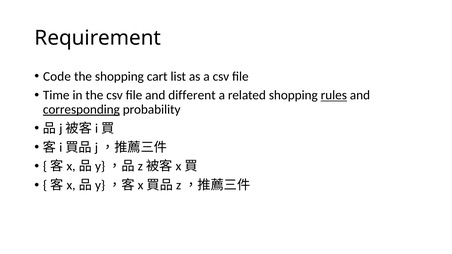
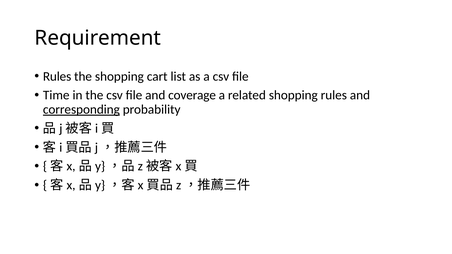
Code at (57, 76): Code -> Rules
different: different -> coverage
rules at (334, 95) underline: present -> none
